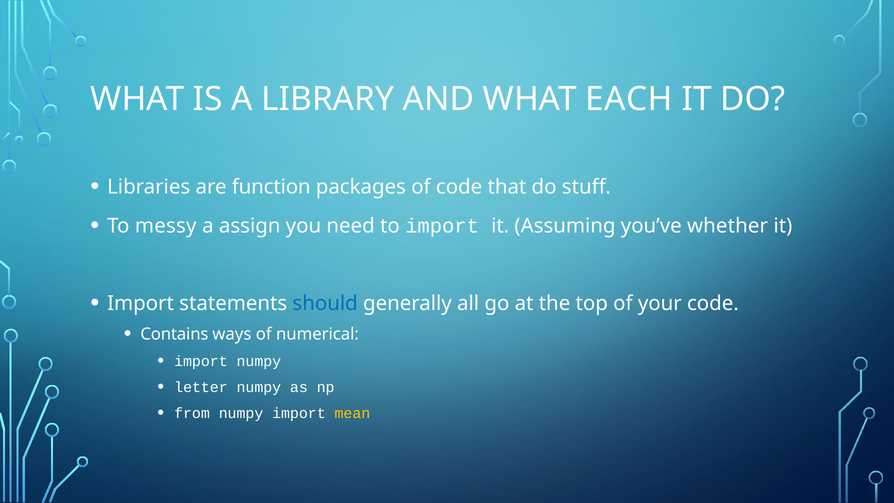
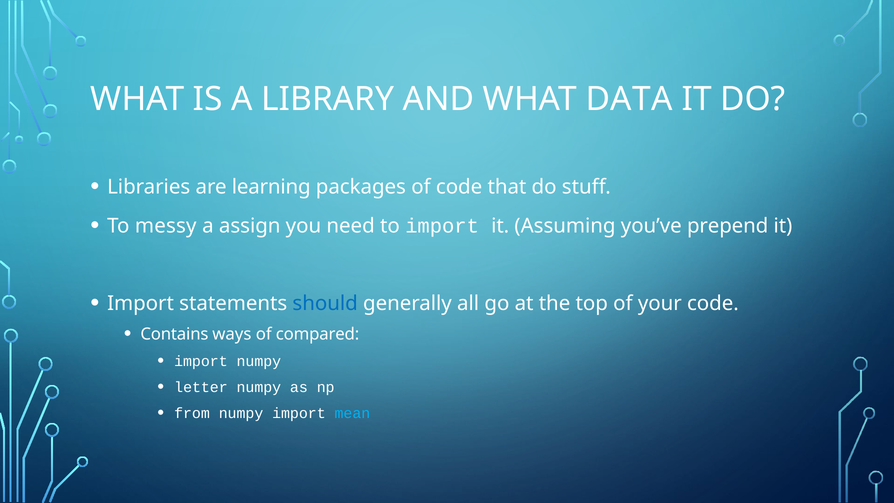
EACH: EACH -> DATA
function: function -> learning
whether: whether -> prepend
numerical: numerical -> compared
mean colour: yellow -> light blue
